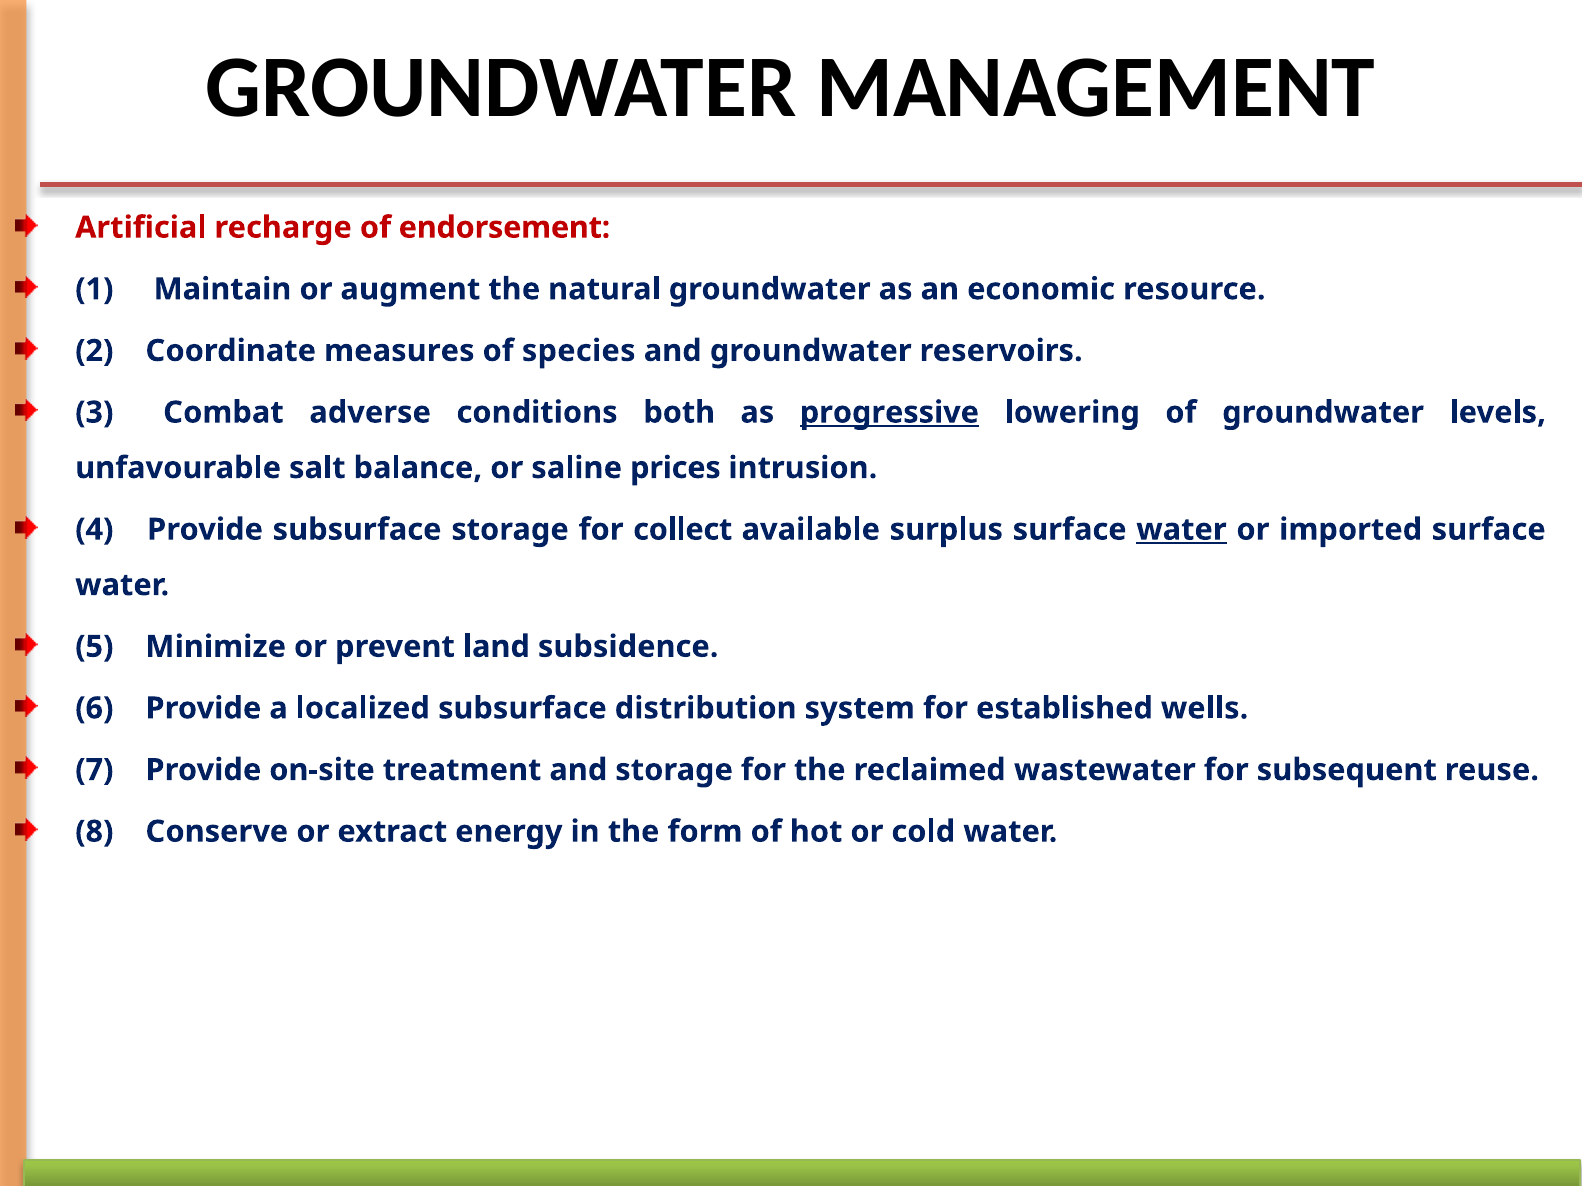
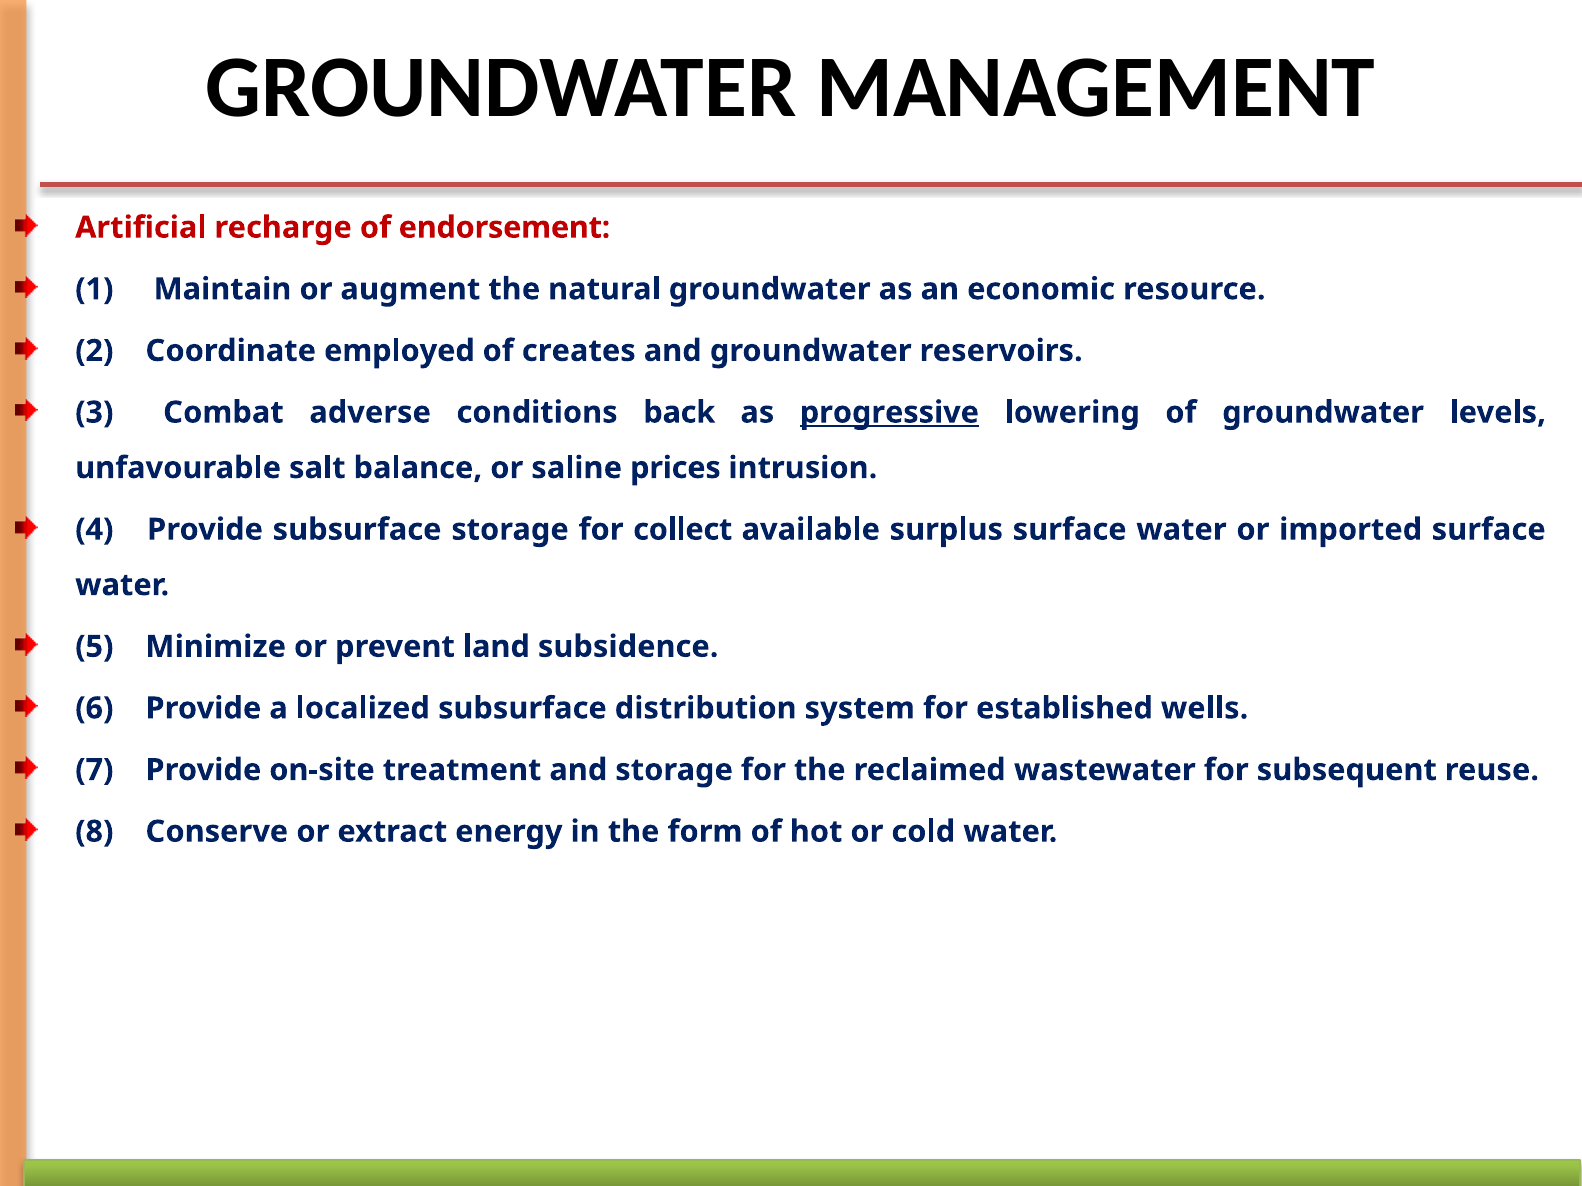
measures: measures -> employed
species: species -> creates
both: both -> back
water at (1181, 530) underline: present -> none
